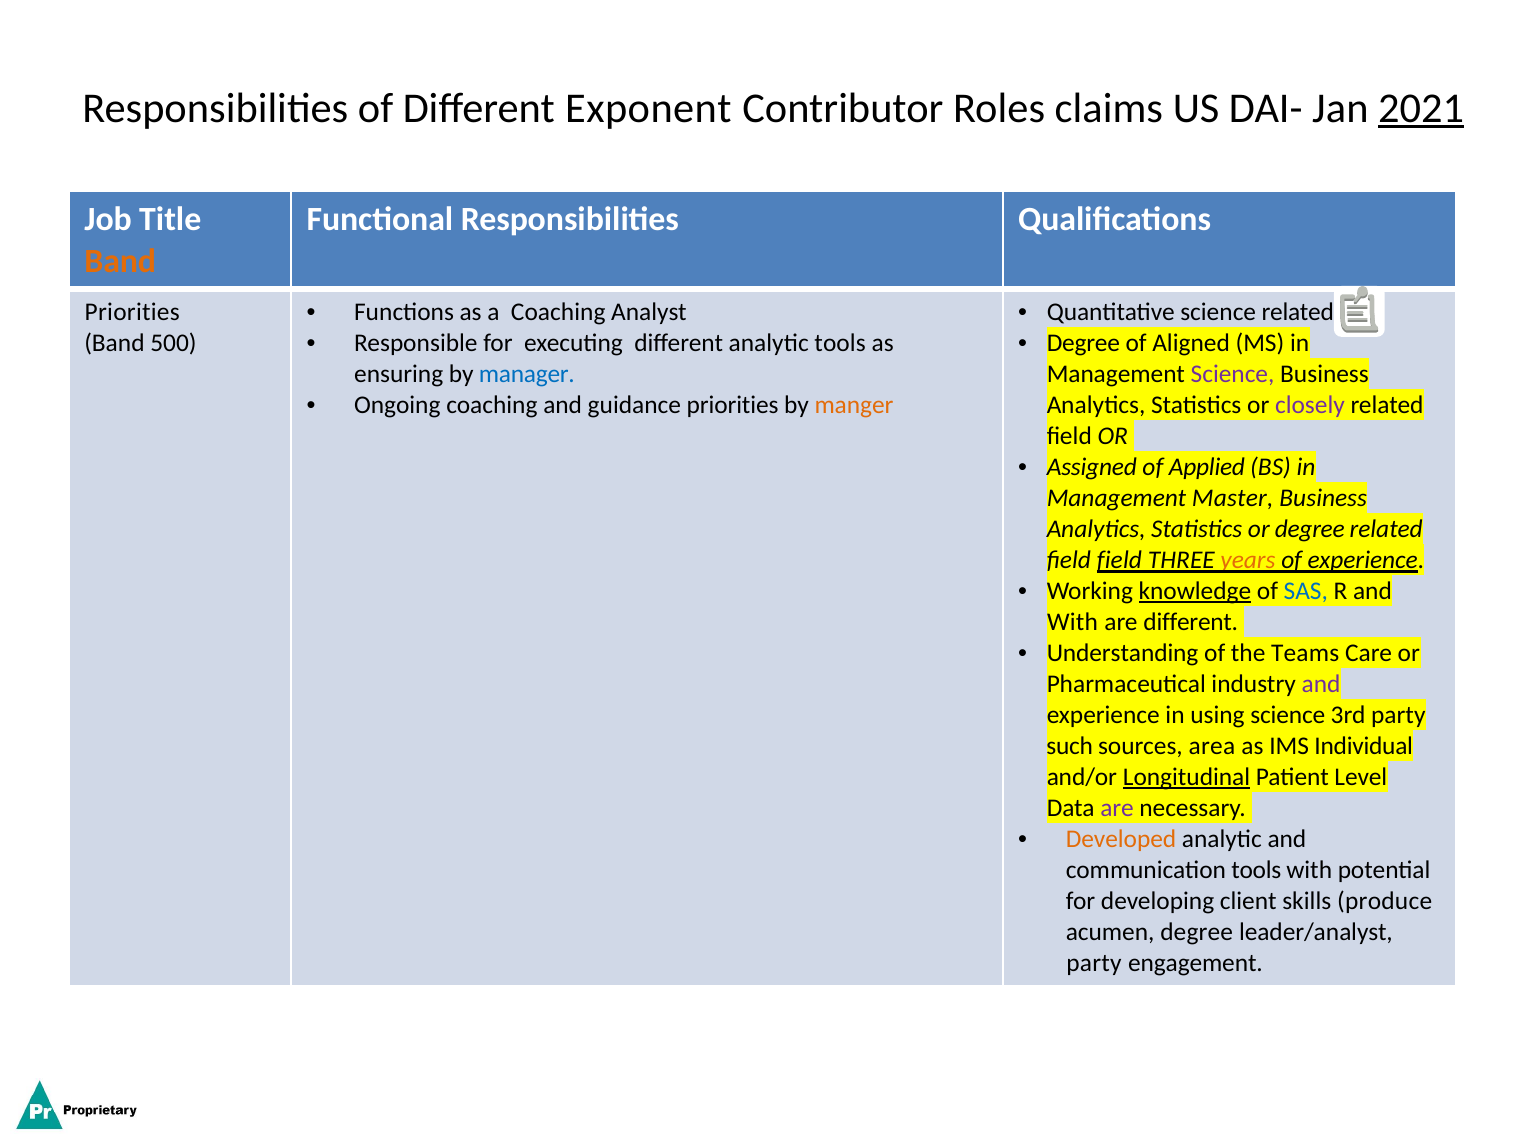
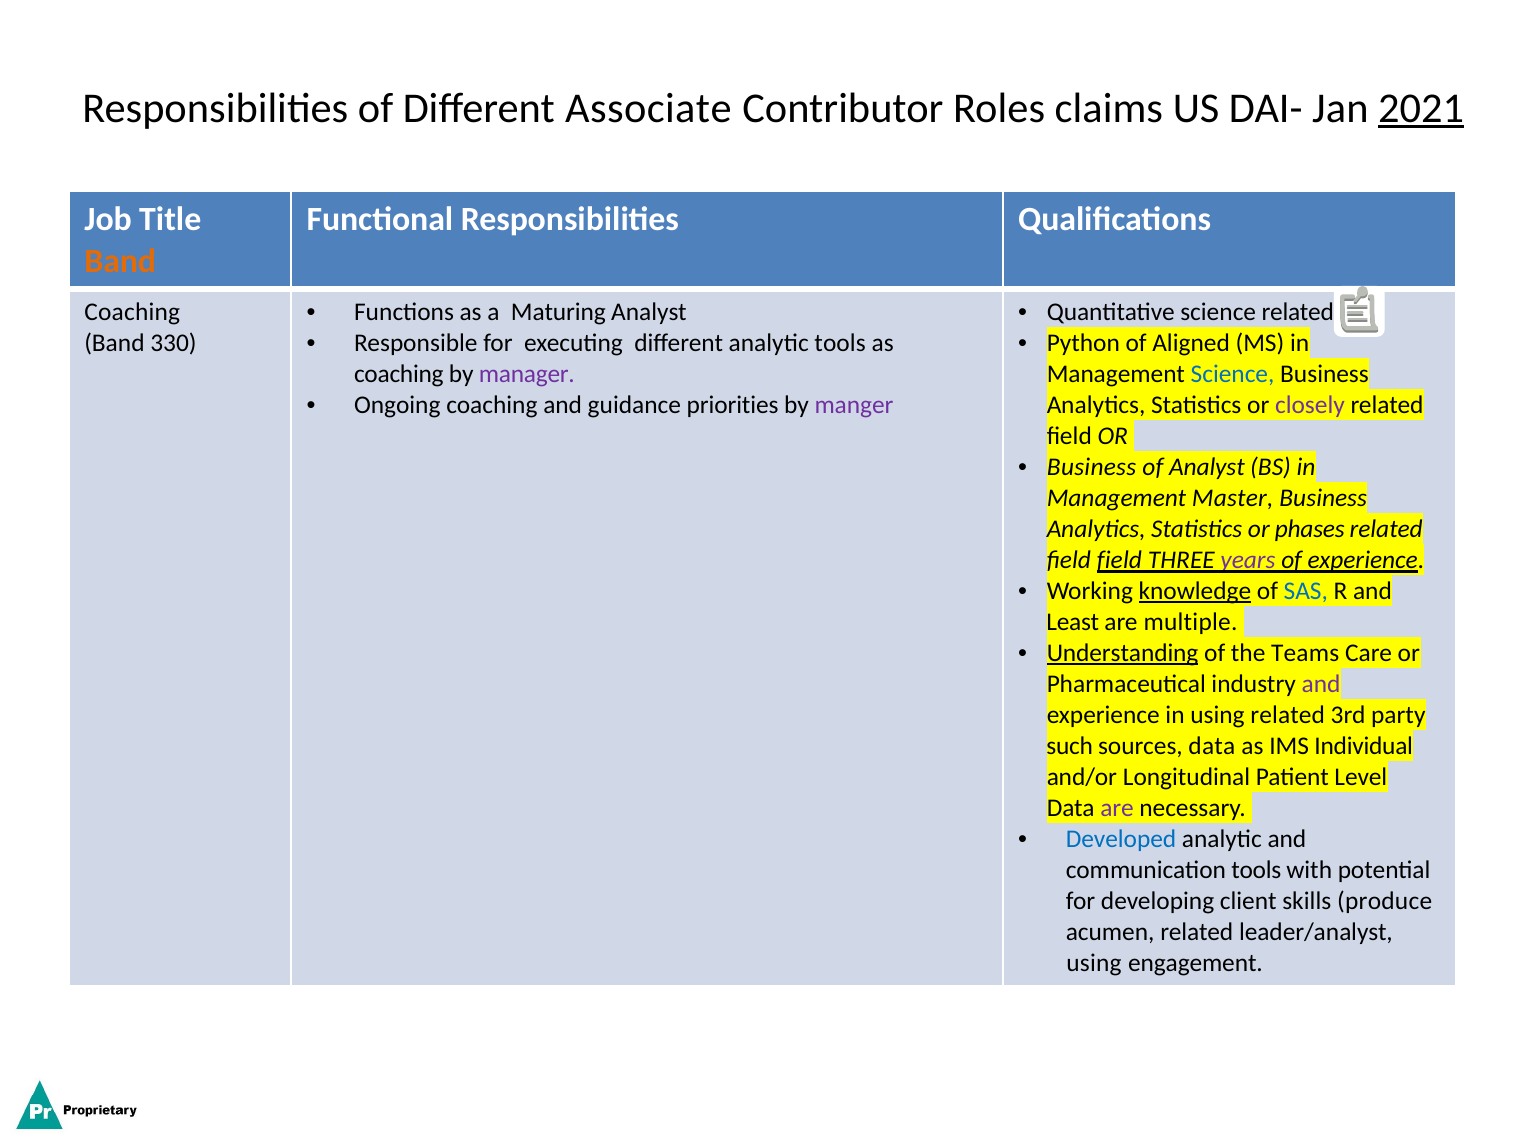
Exponent: Exponent -> Associate
a Coaching: Coaching -> Maturing
Priorities at (132, 312): Priorities -> Coaching
Degree at (1083, 343): Degree -> Python
500: 500 -> 330
ensuring at (399, 374): ensuring -> coaching
manager colour: blue -> purple
Science at (1233, 374) colour: purple -> blue
manger colour: orange -> purple
Assigned at (1092, 467): Assigned -> Business
of Applied: Applied -> Analyst
or degree: degree -> phases
years colour: orange -> purple
With at (1073, 622): With -> Least
are different: different -> multiple
Understanding underline: none -> present
using science: science -> related
sources area: area -> data
Longitudinal underline: present -> none
Developed colour: orange -> blue
acumen degree: degree -> related
party at (1094, 963): party -> using
